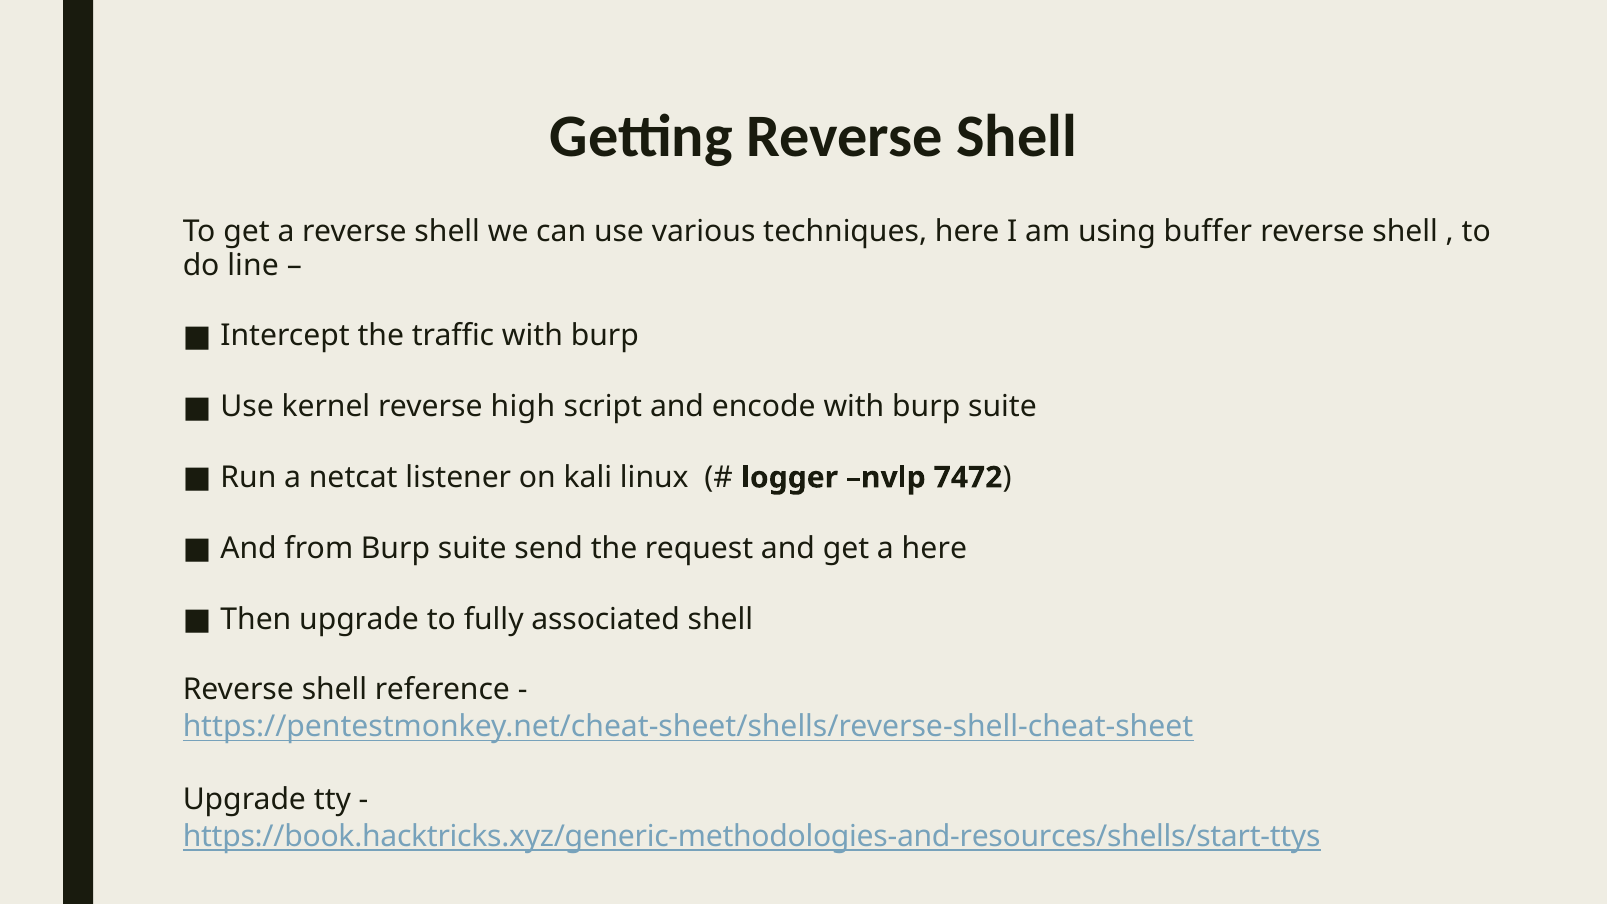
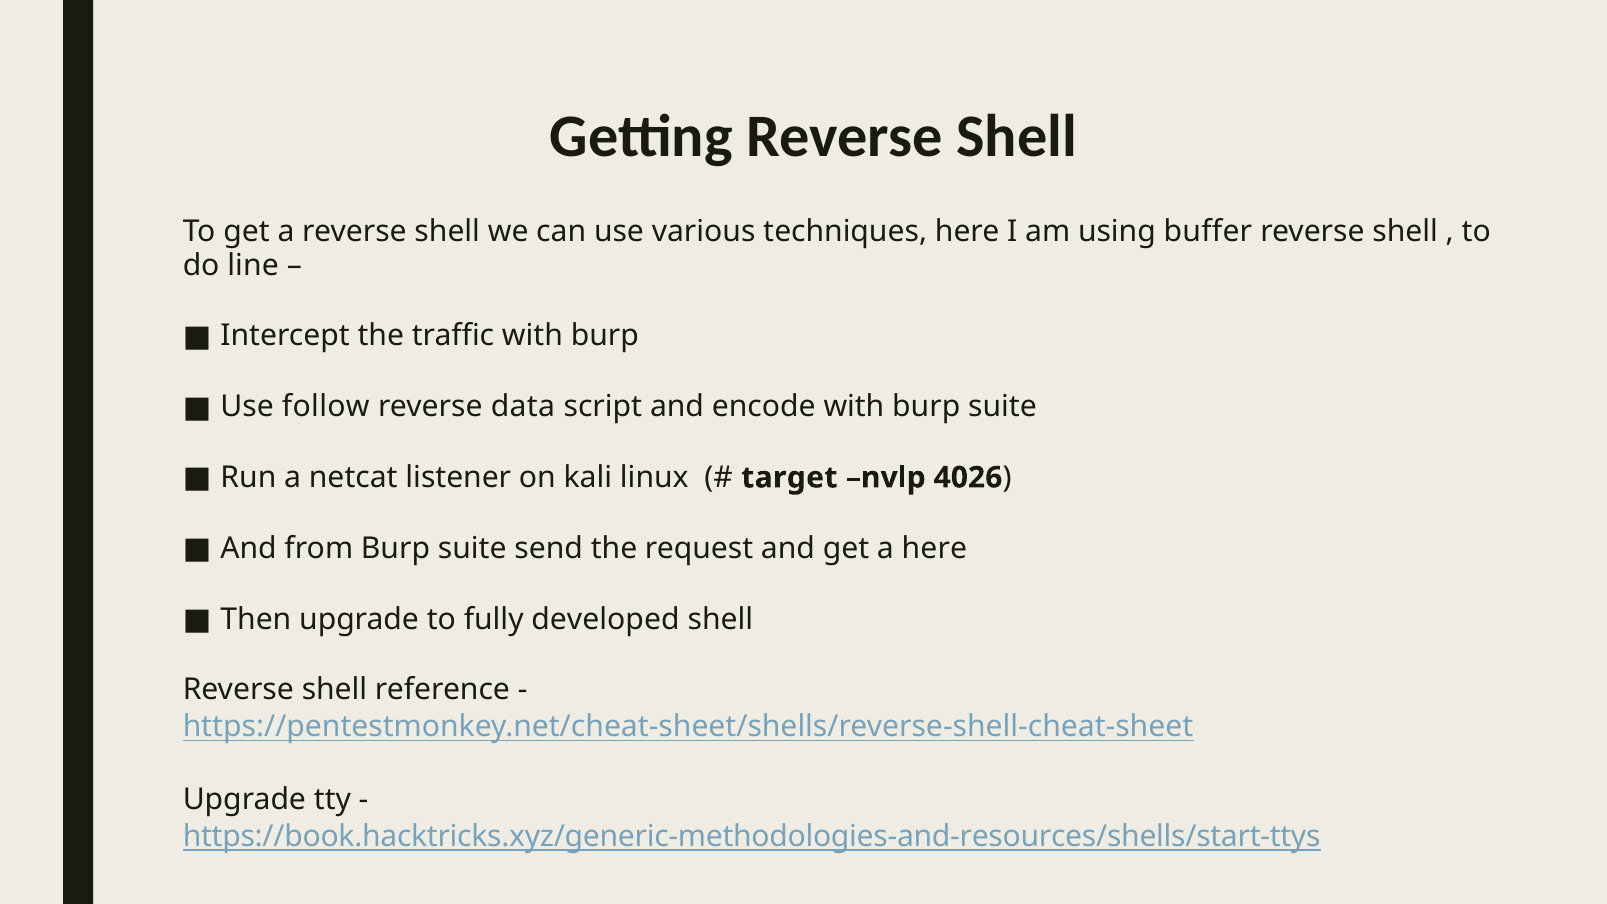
kernel: kernel -> follow
high: high -> data
logger: logger -> target
7472: 7472 -> 4026
associated: associated -> developed
